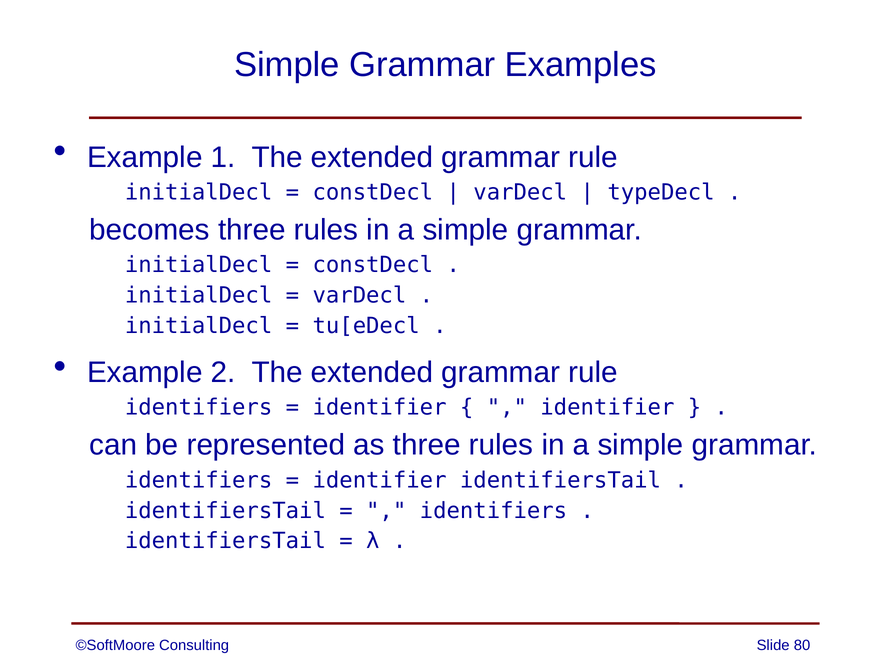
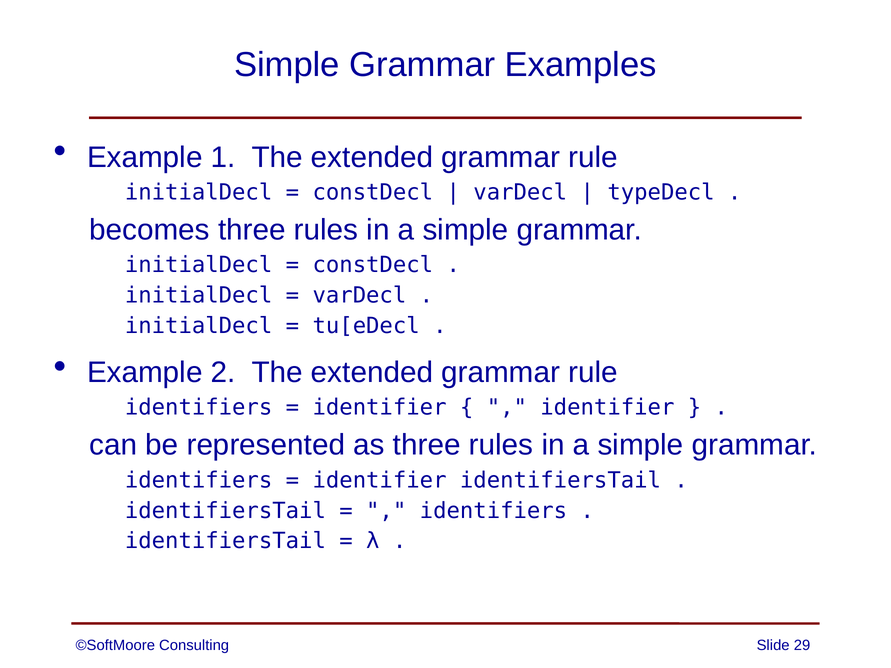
80: 80 -> 29
